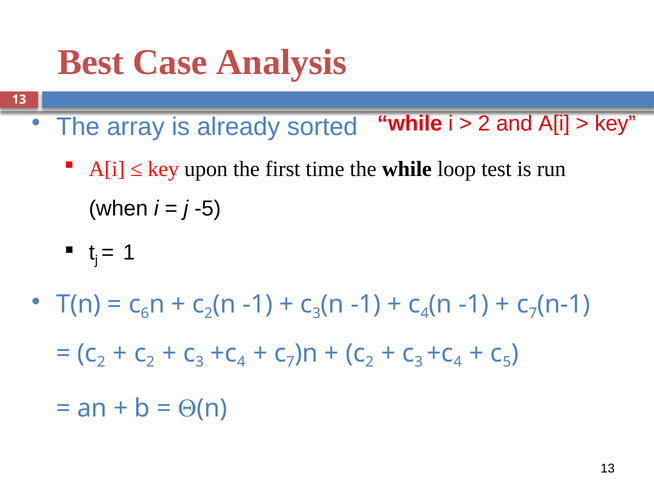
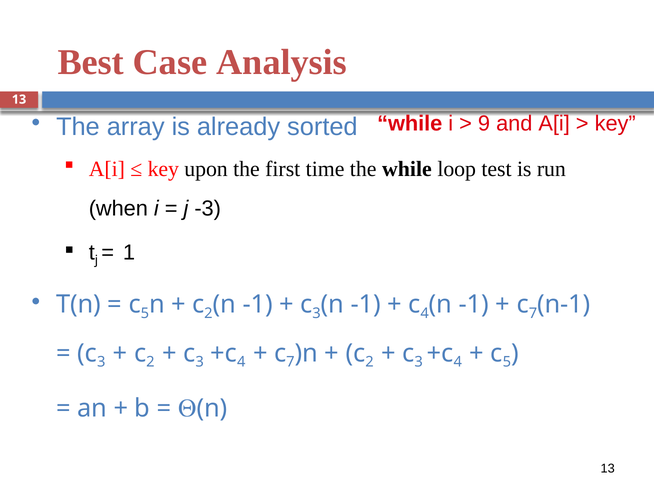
2 at (484, 124): 2 -> 9
-5: -5 -> -3
6 at (145, 314): 6 -> 5
2 at (101, 362): 2 -> 3
